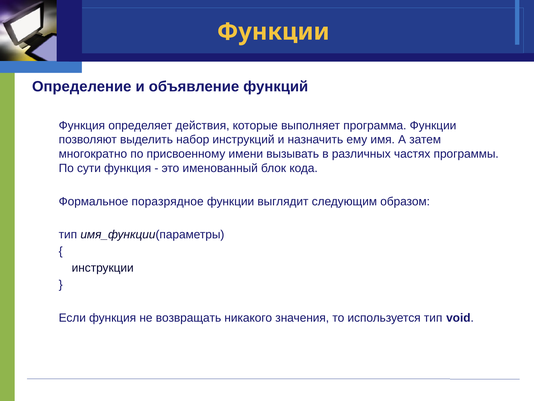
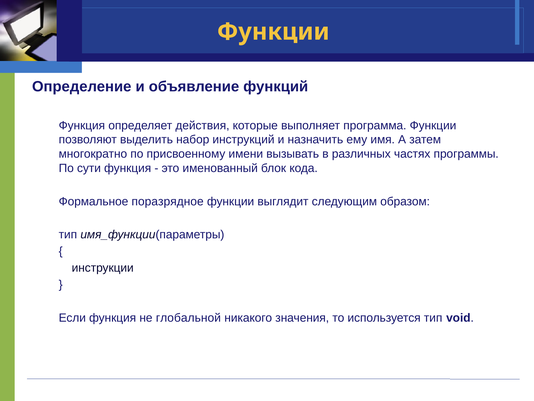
возвращать: возвращать -> глобальной
